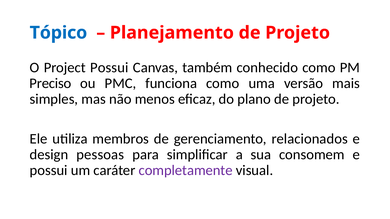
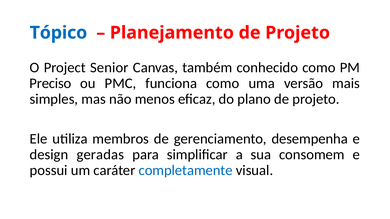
Project Possui: Possui -> Senior
relacionados: relacionados -> desempenha
pessoas: pessoas -> geradas
completamente colour: purple -> blue
